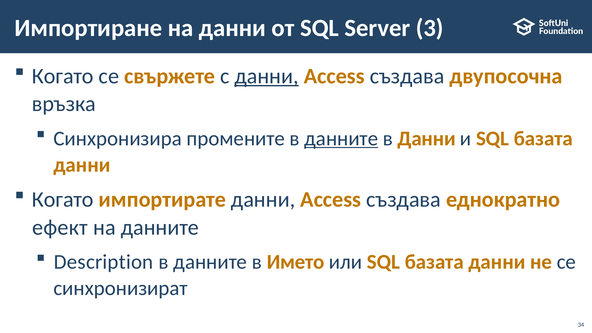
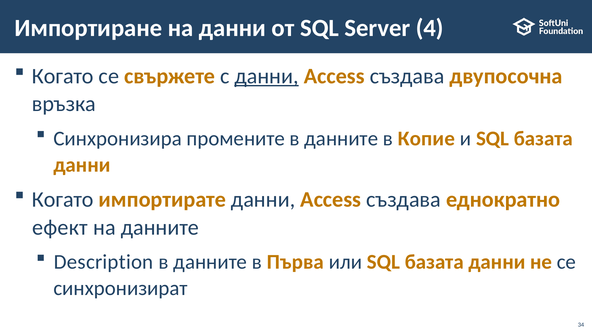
3: 3 -> 4
данните at (341, 138) underline: present -> none
в Данни: Данни -> Копие
Името: Името -> Първа
